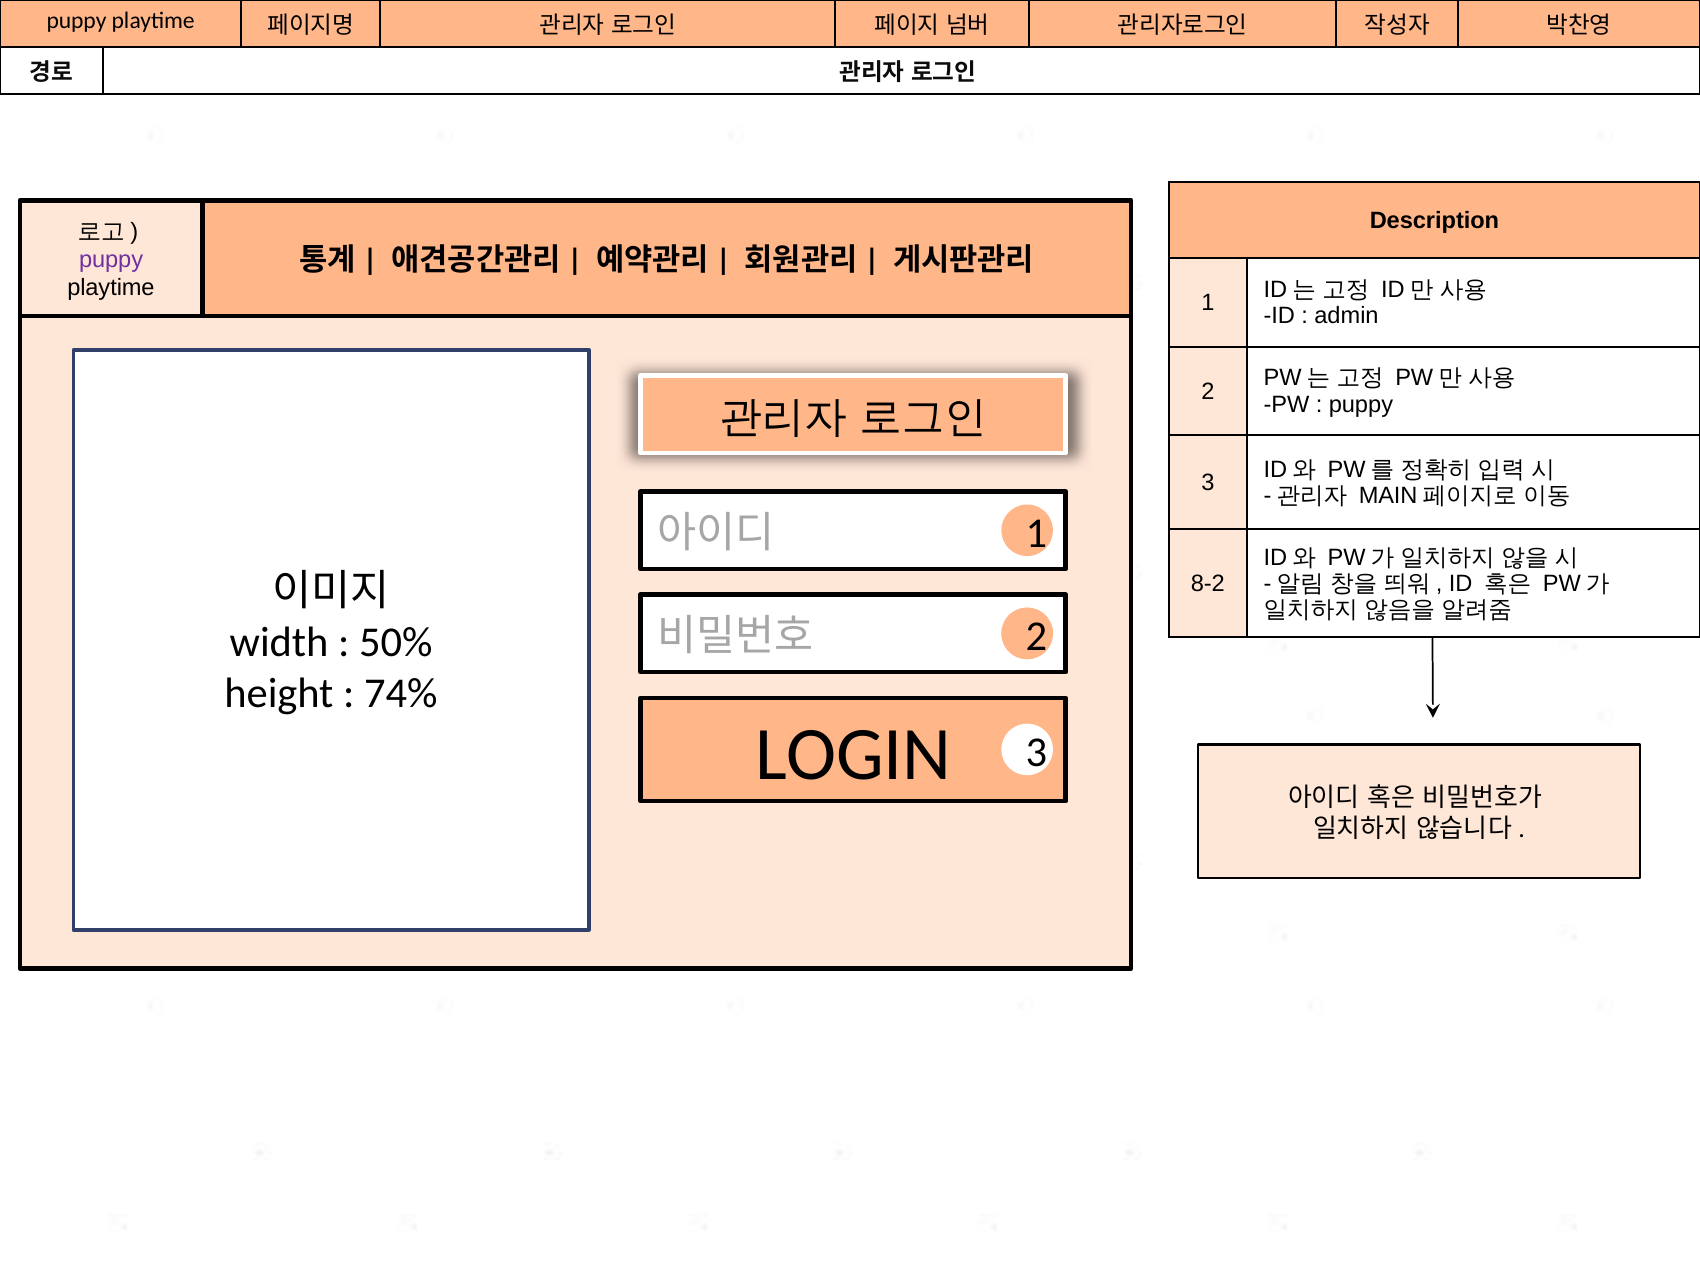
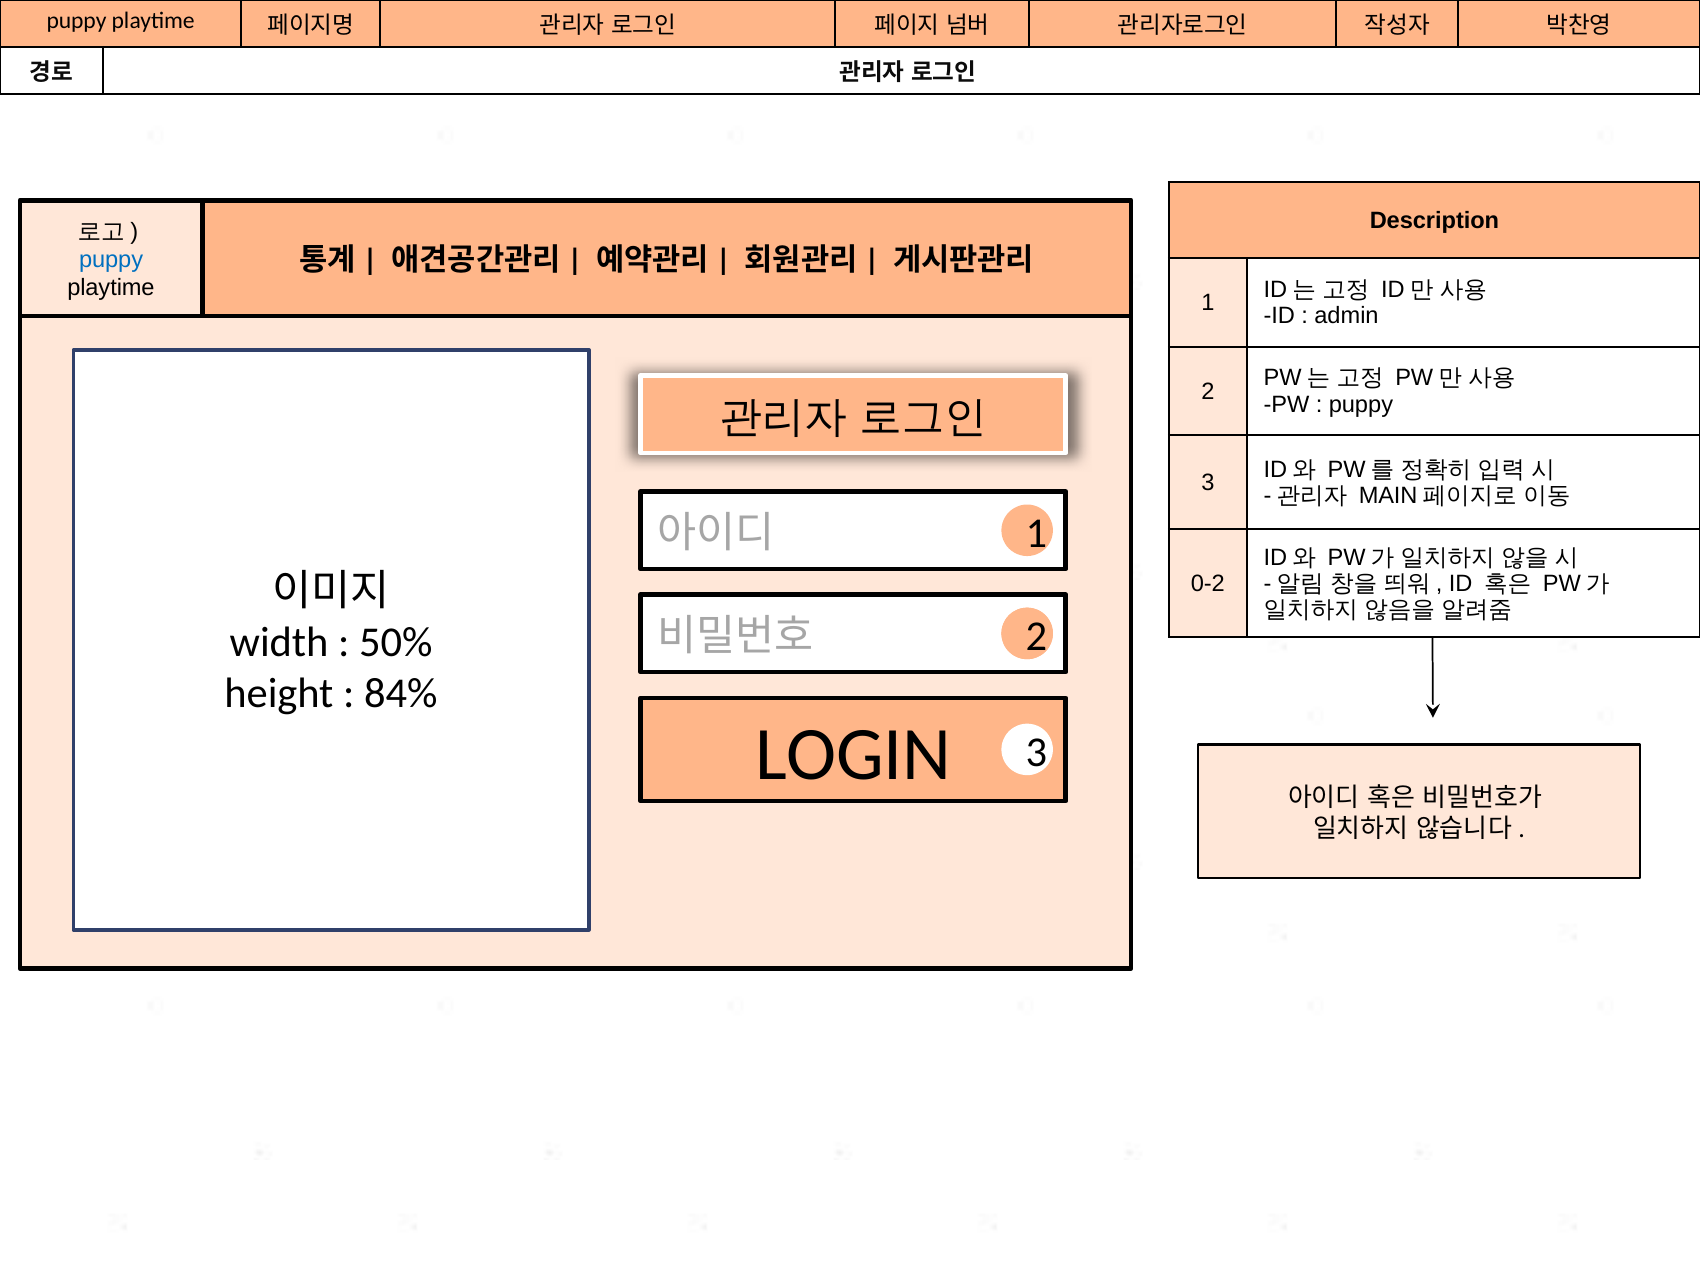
puppy at (111, 260) colour: purple -> blue
8-2: 8-2 -> 0-2
74%: 74% -> 84%
